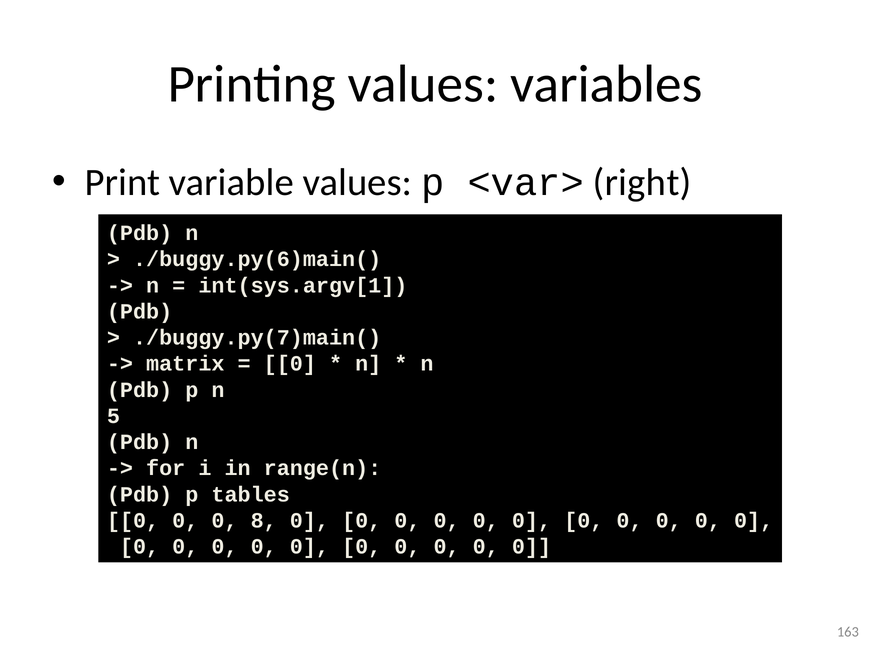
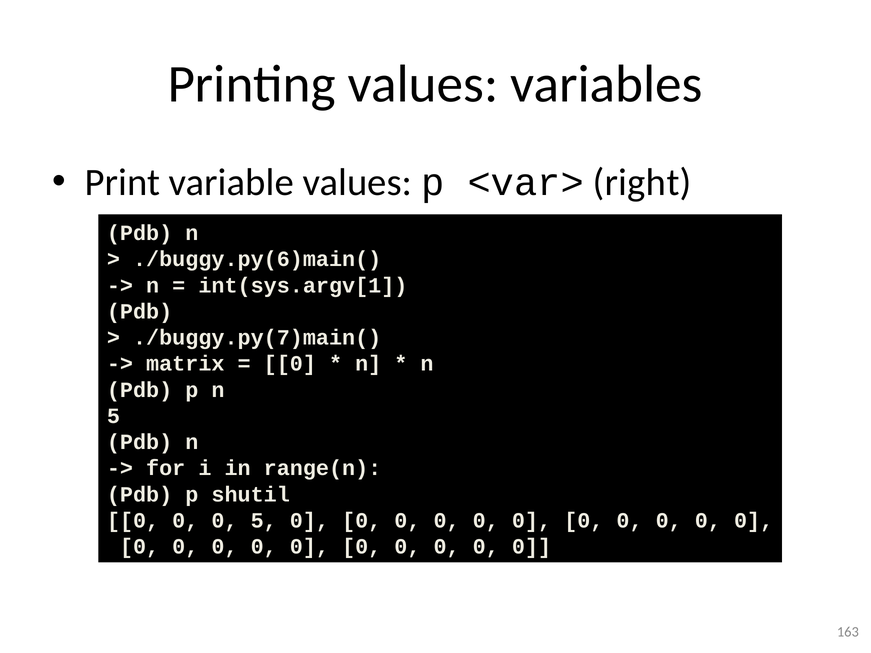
tables: tables -> shutil
0 8: 8 -> 5
